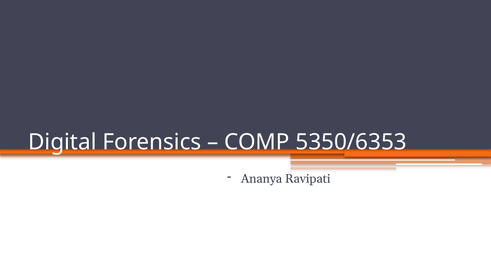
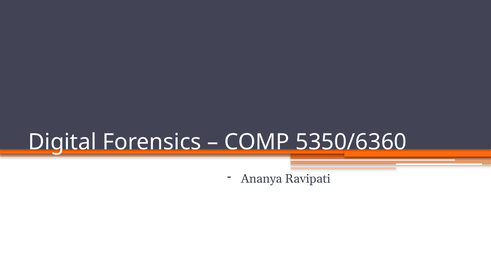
5350/6353: 5350/6353 -> 5350/6360
